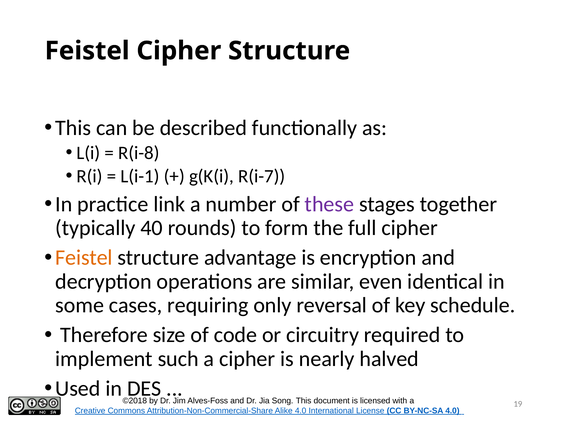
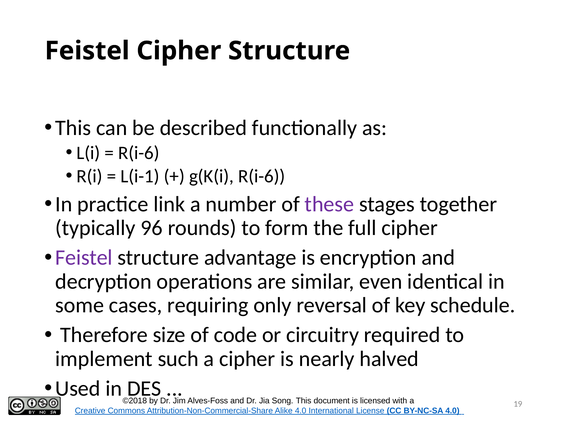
R(i-8 at (139, 153): R(i-8 -> R(i-6
g(K(i R(i-7: R(i-7 -> R(i-6
40: 40 -> 96
Feistel at (84, 258) colour: orange -> purple
